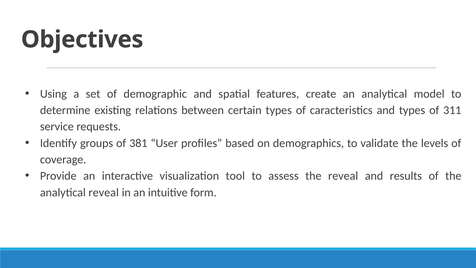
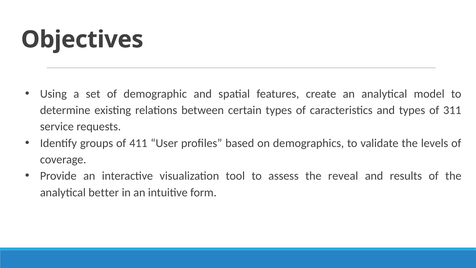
381: 381 -> 411
analytical reveal: reveal -> better
